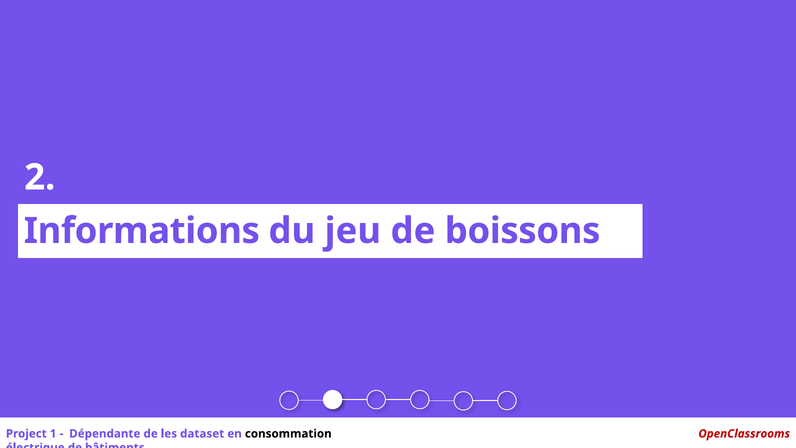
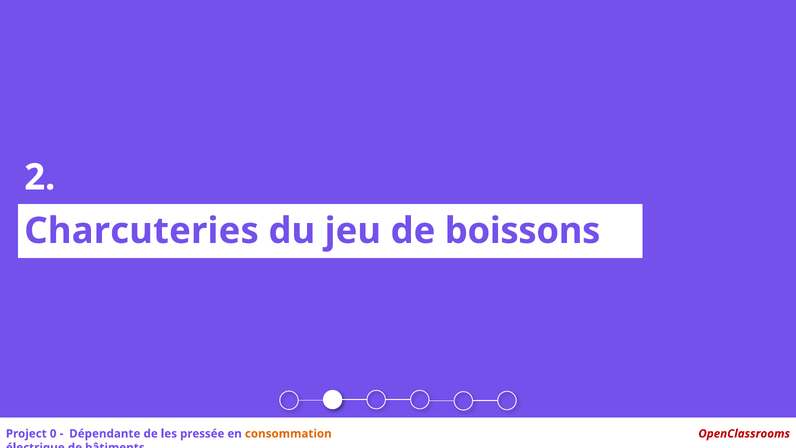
Informations: Informations -> Charcuteries
1: 1 -> 0
dataset: dataset -> pressée
consommation colour: black -> orange
